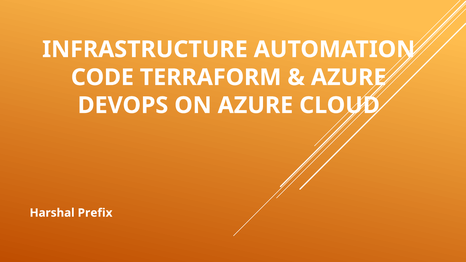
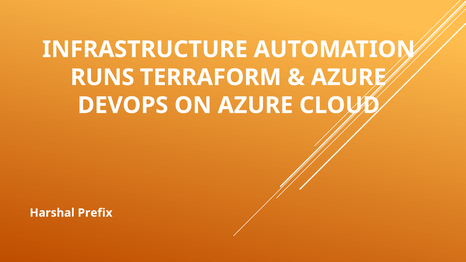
CODE: CODE -> RUNS
